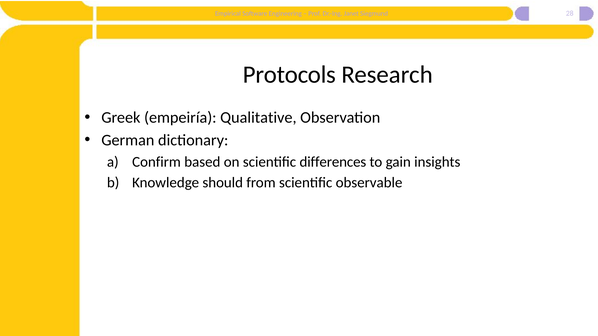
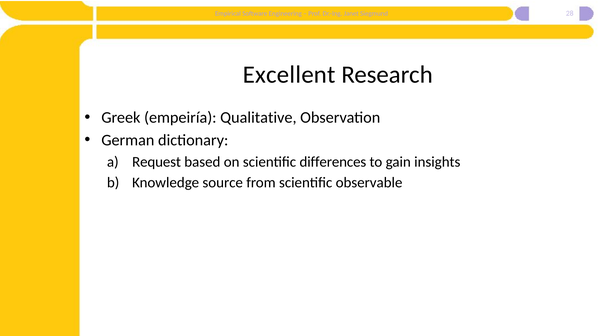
Protocols: Protocols -> Excellent
Confirm: Confirm -> Request
should: should -> source
